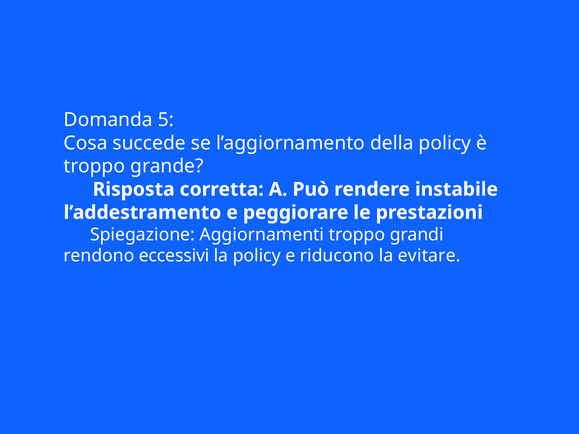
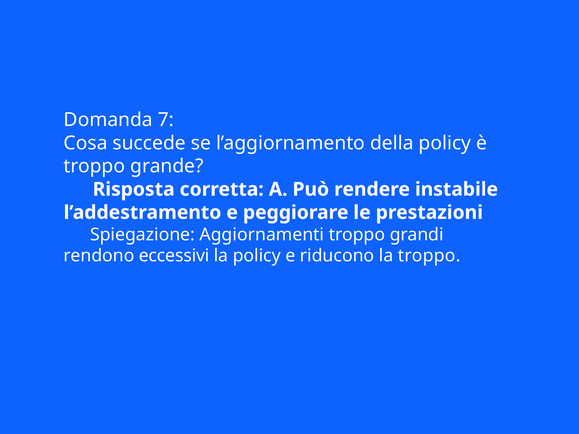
5: 5 -> 7
la evitare: evitare -> troppo
